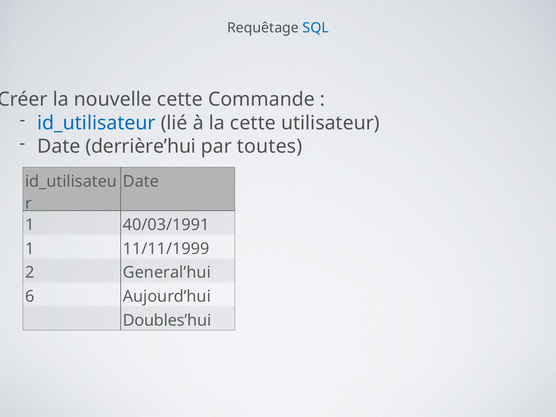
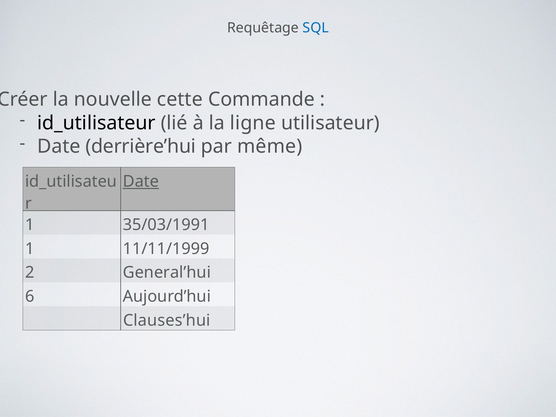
id_utilisateur colour: blue -> black
la cette: cette -> ligne
toutes: toutes -> même
Date at (141, 181) underline: none -> present
40/03/1991: 40/03/1991 -> 35/03/1991
Doubles’hui: Doubles’hui -> Clauses’hui
